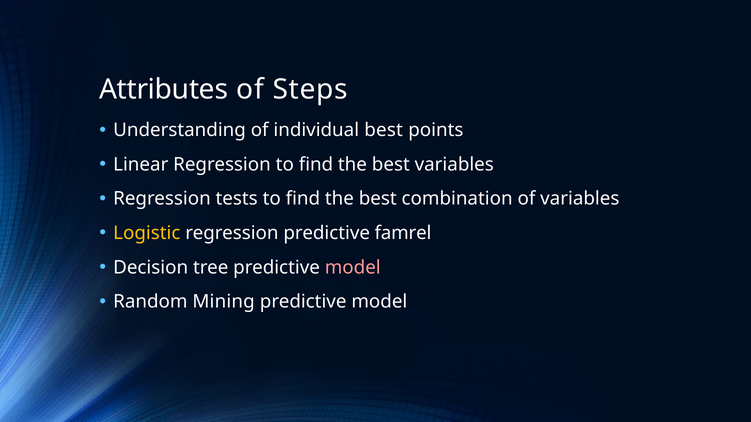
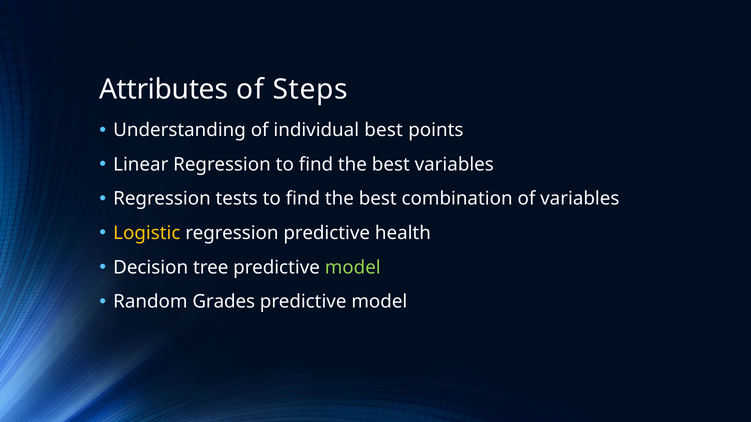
famrel: famrel -> health
model at (353, 268) colour: pink -> light green
Mining: Mining -> Grades
